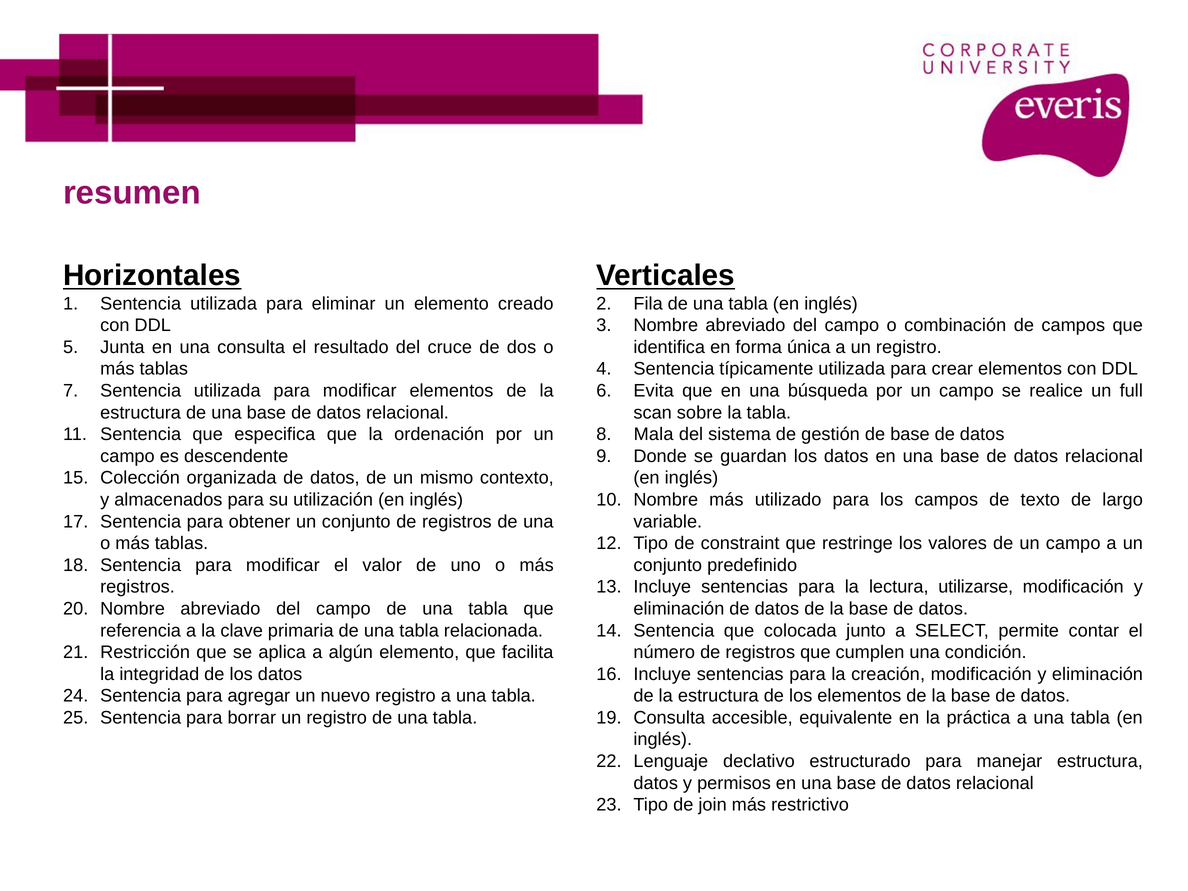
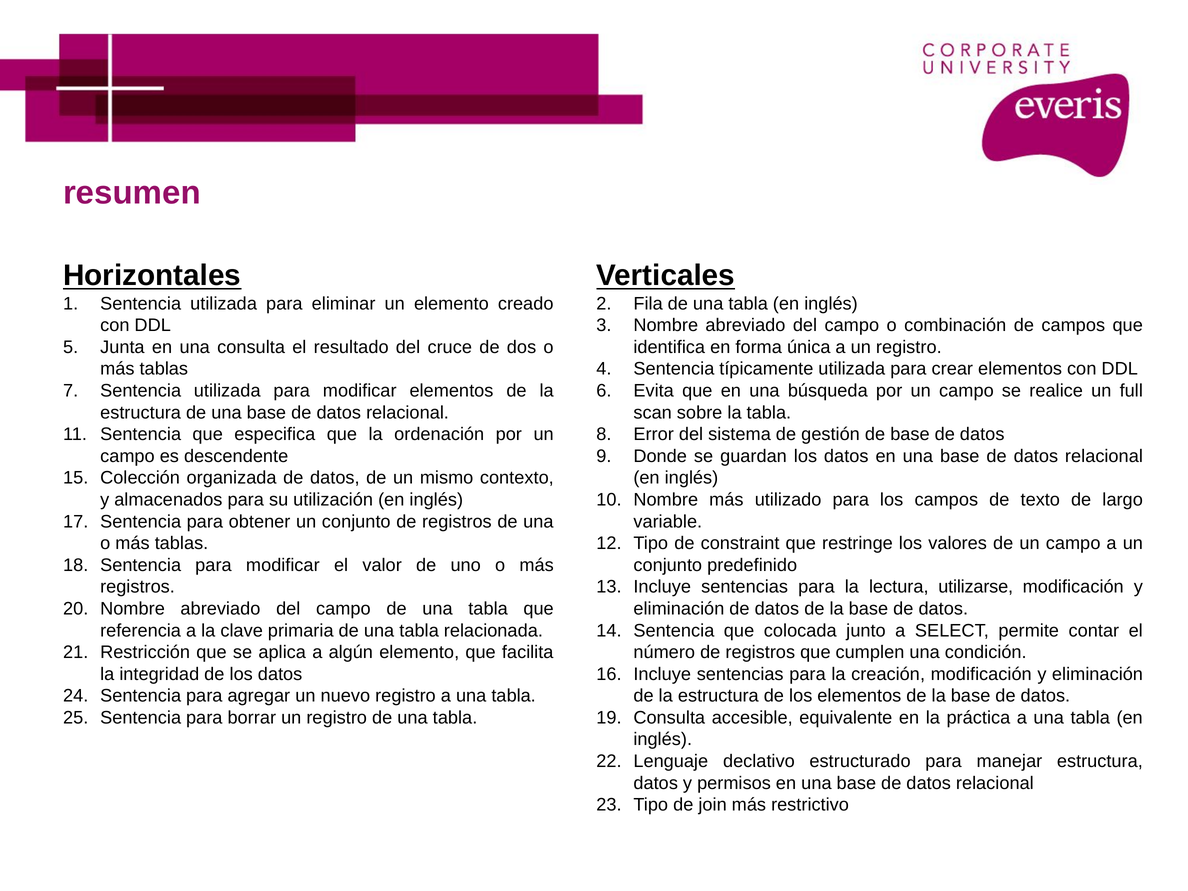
Mala: Mala -> Error
